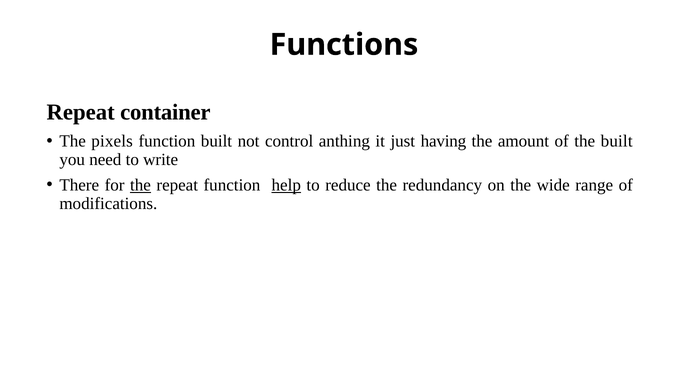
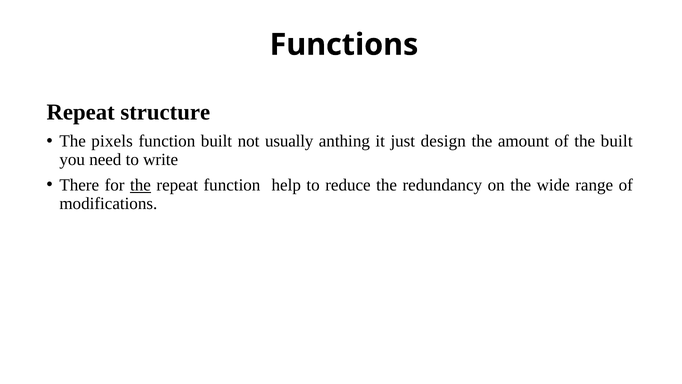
container: container -> structure
control: control -> usually
having: having -> design
help underline: present -> none
